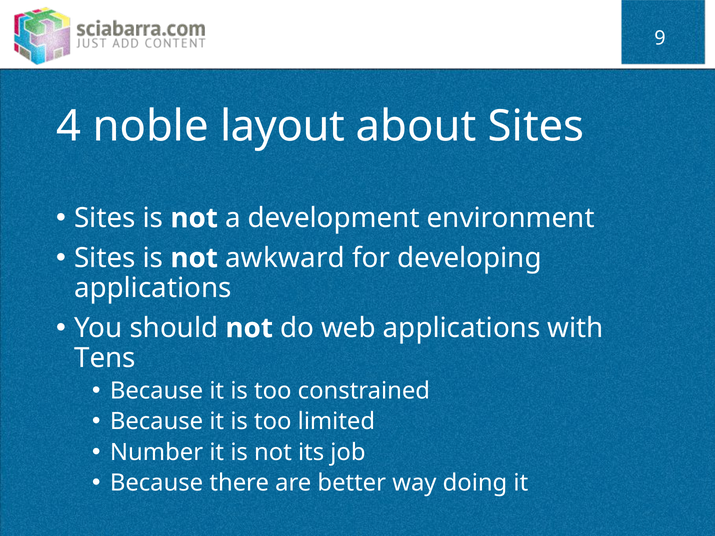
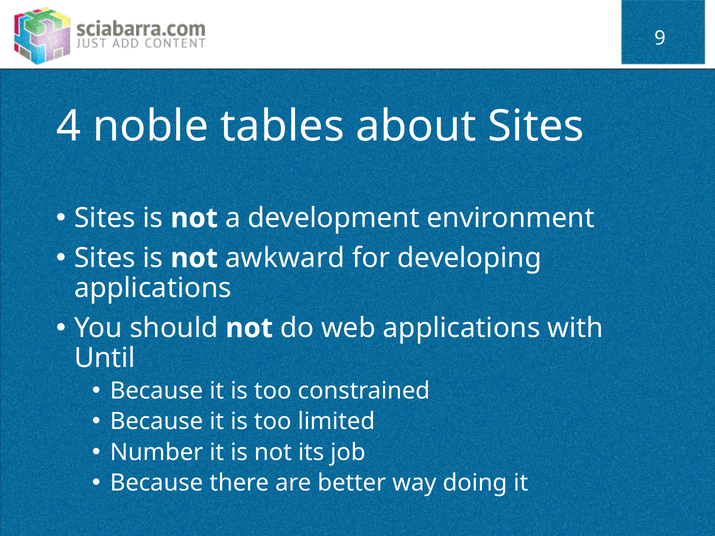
layout: layout -> tables
Tens: Tens -> Until
